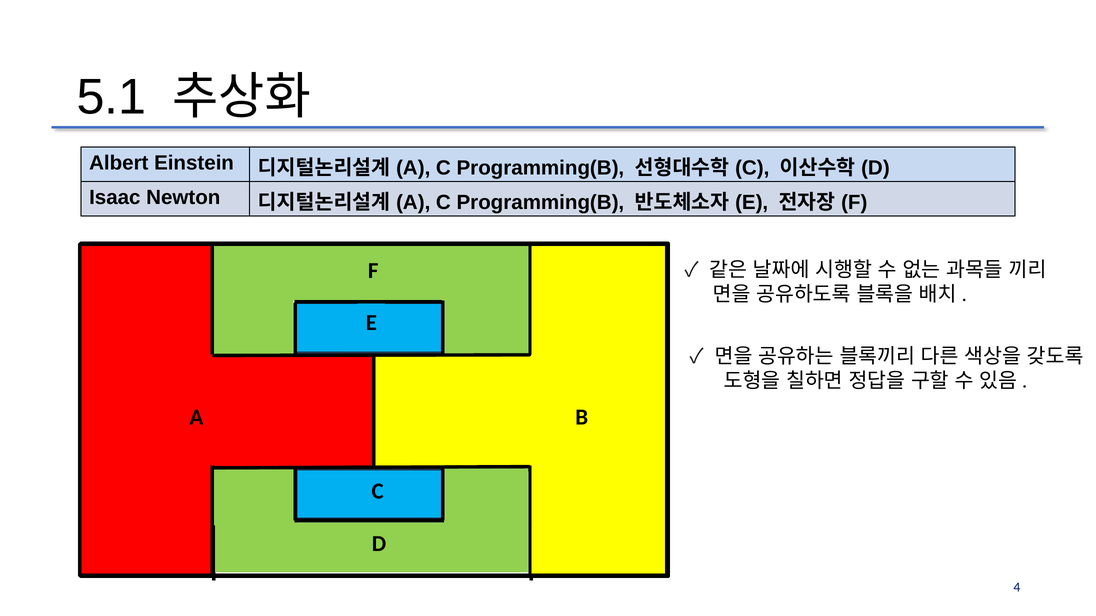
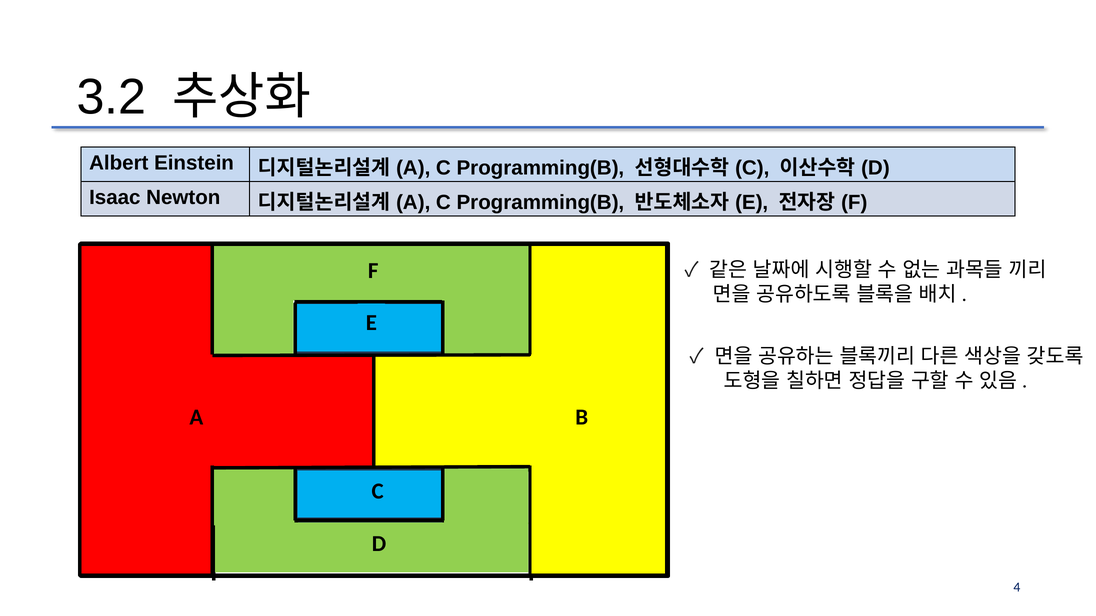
5.1: 5.1 -> 3.2
